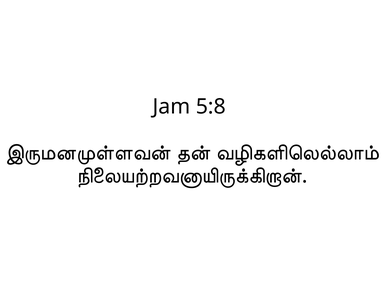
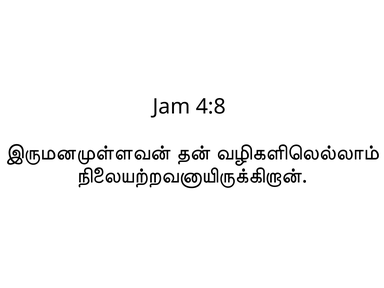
5:8: 5:8 -> 4:8
